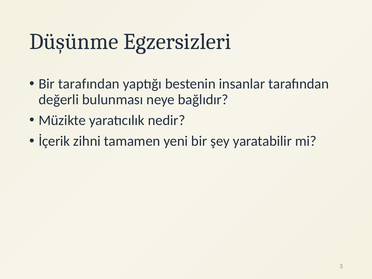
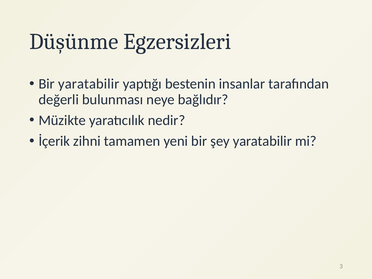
Bir tarafından: tarafından -> yaratabilir
